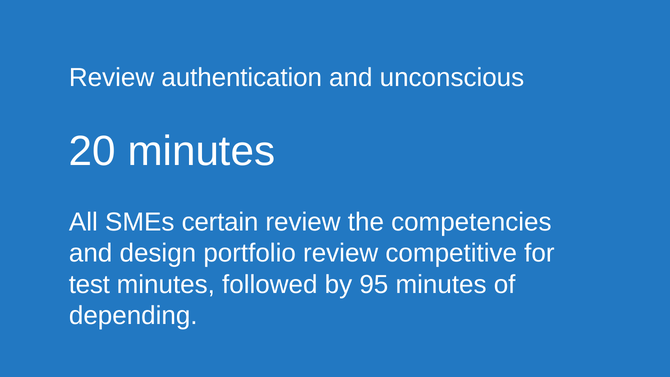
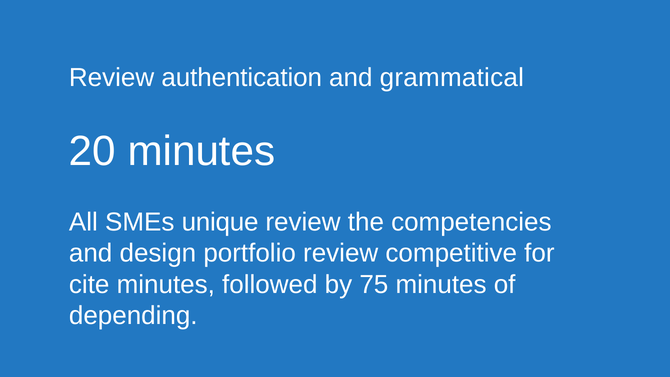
unconscious: unconscious -> grammatical
certain: certain -> unique
test: test -> cite
95: 95 -> 75
